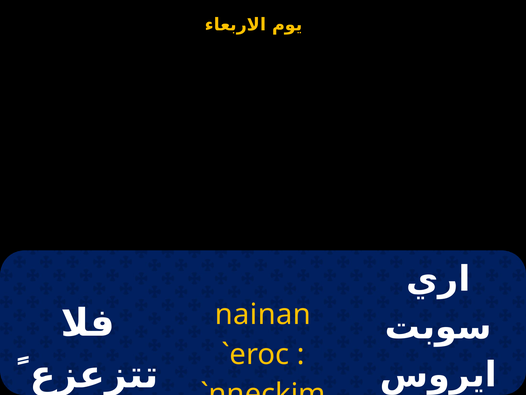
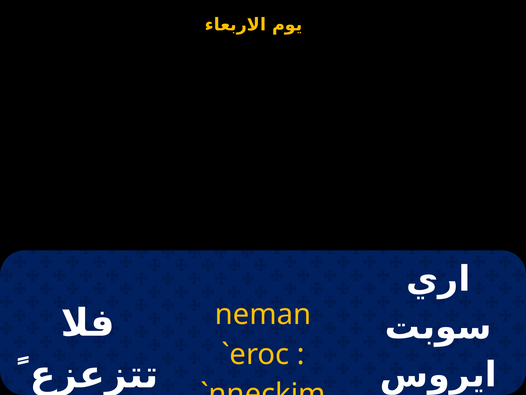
nainan: nainan -> neman
